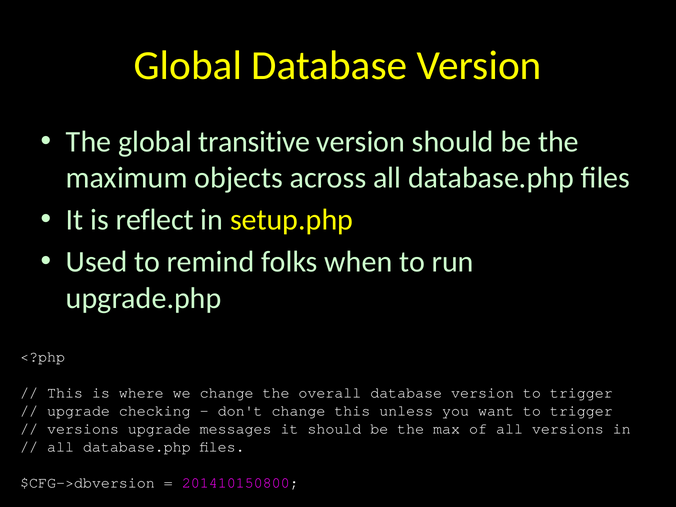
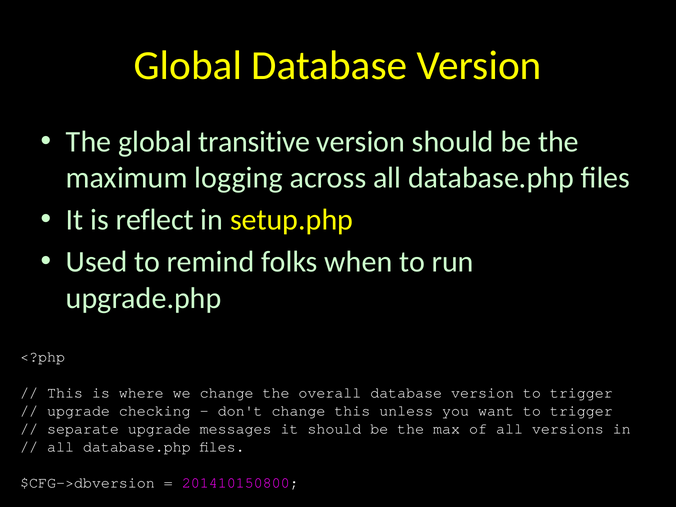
objects: objects -> logging
versions at (83, 429): versions -> separate
